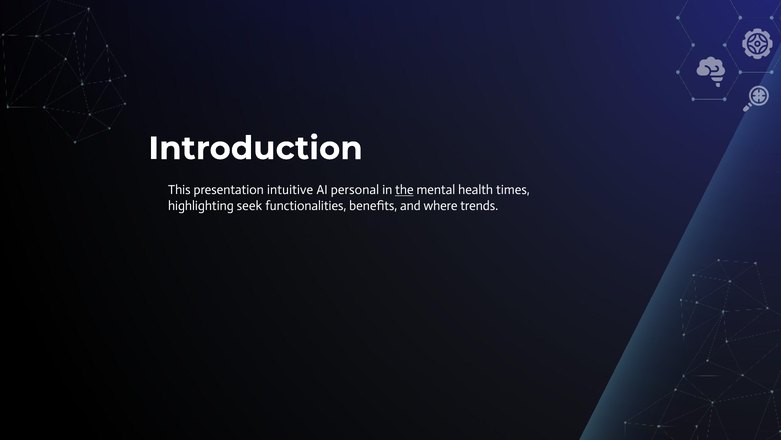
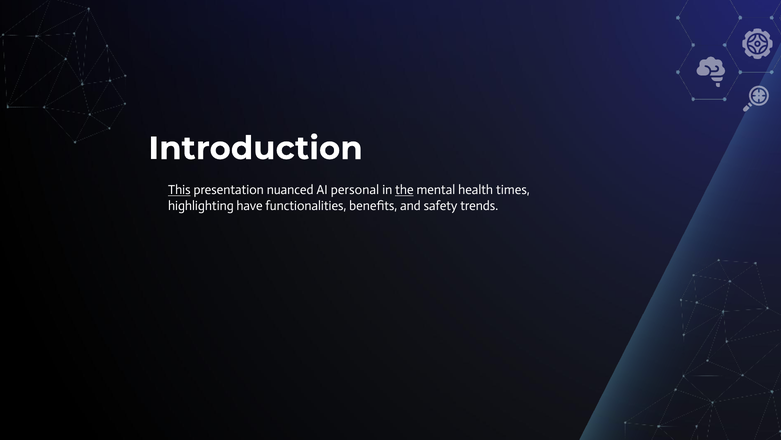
This underline: none -> present
intuitive: intuitive -> nuanced
seek: seek -> have
where: where -> safety
